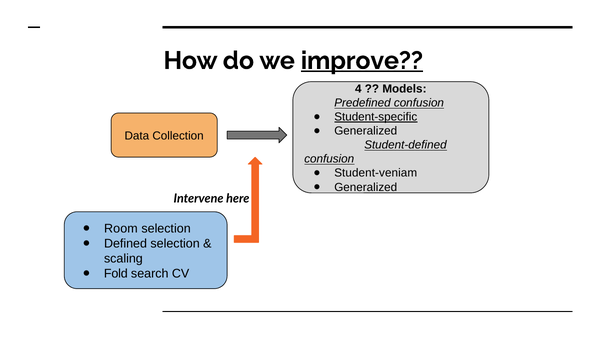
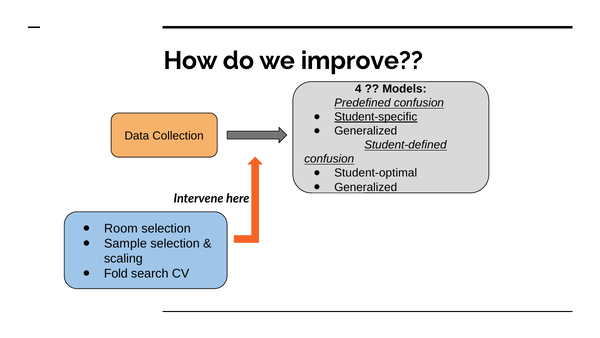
improve underline: present -> none
Student-veniam: Student-veniam -> Student-optimal
Defined: Defined -> Sample
